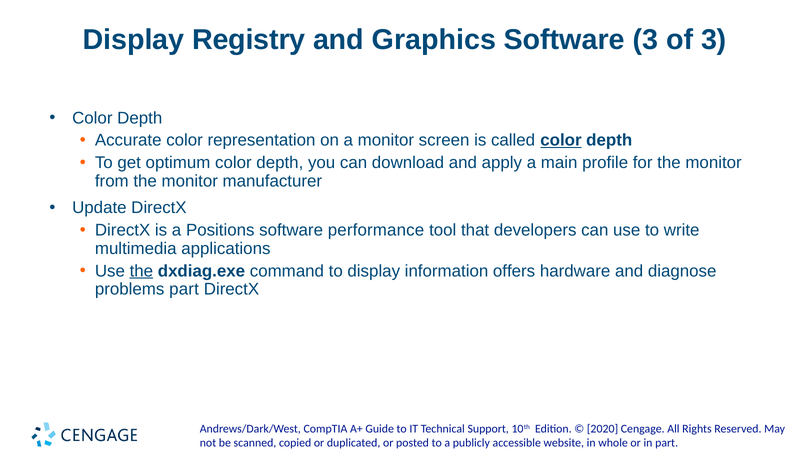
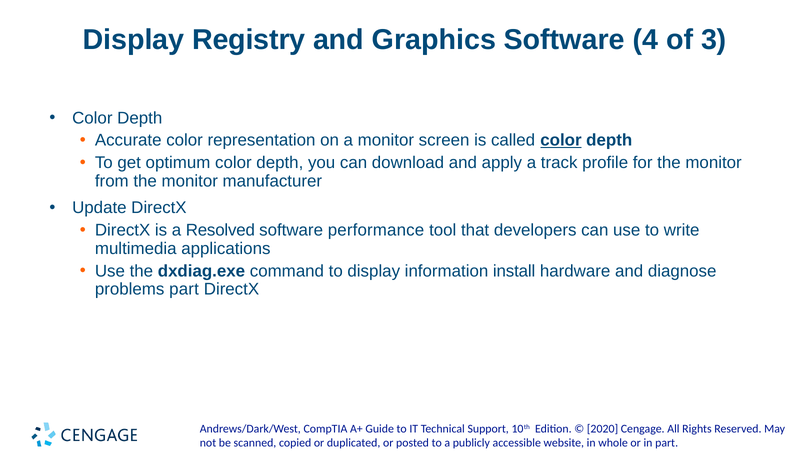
Software 3: 3 -> 4
main: main -> track
Positions: Positions -> Resolved
the at (141, 271) underline: present -> none
offers: offers -> install
